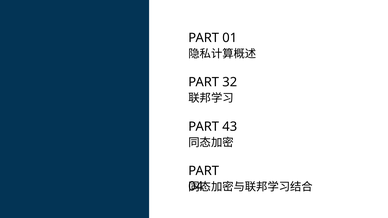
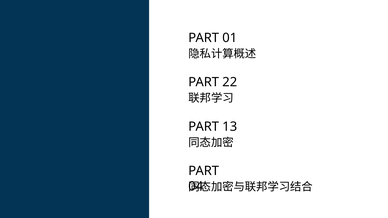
32: 32 -> 22
43: 43 -> 13
